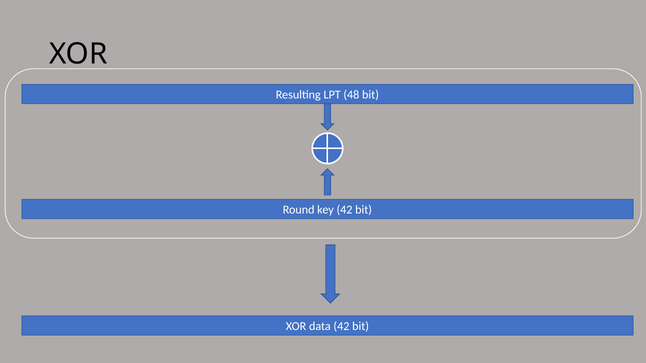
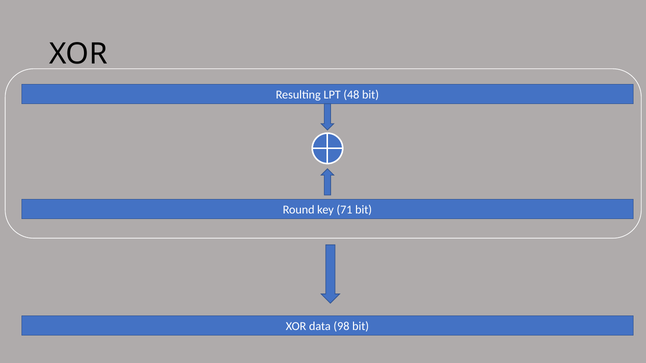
key 42: 42 -> 71
data 42: 42 -> 98
